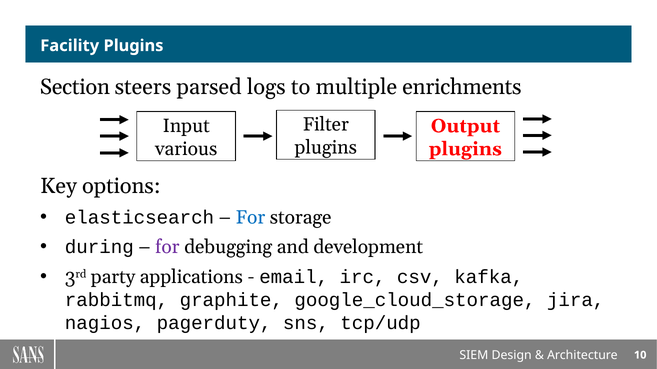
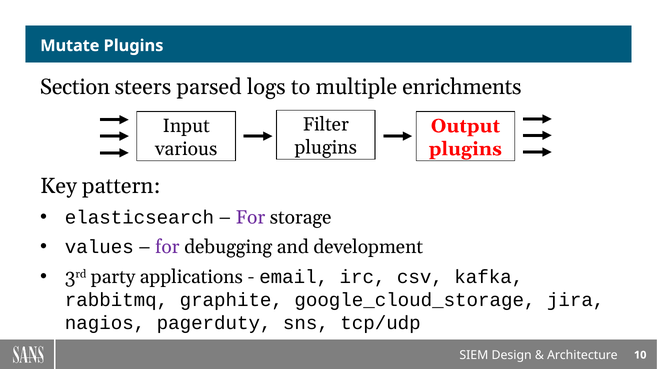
Facility: Facility -> Mutate
options: options -> pattern
For at (250, 218) colour: blue -> purple
during: during -> values
